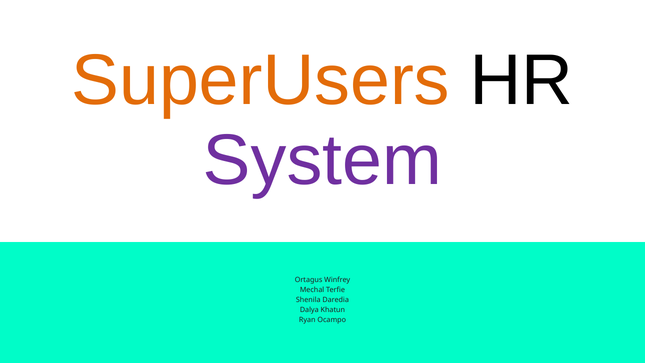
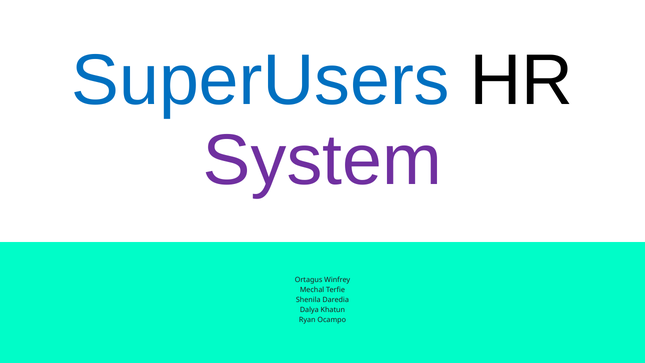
SuperUsers colour: orange -> blue
